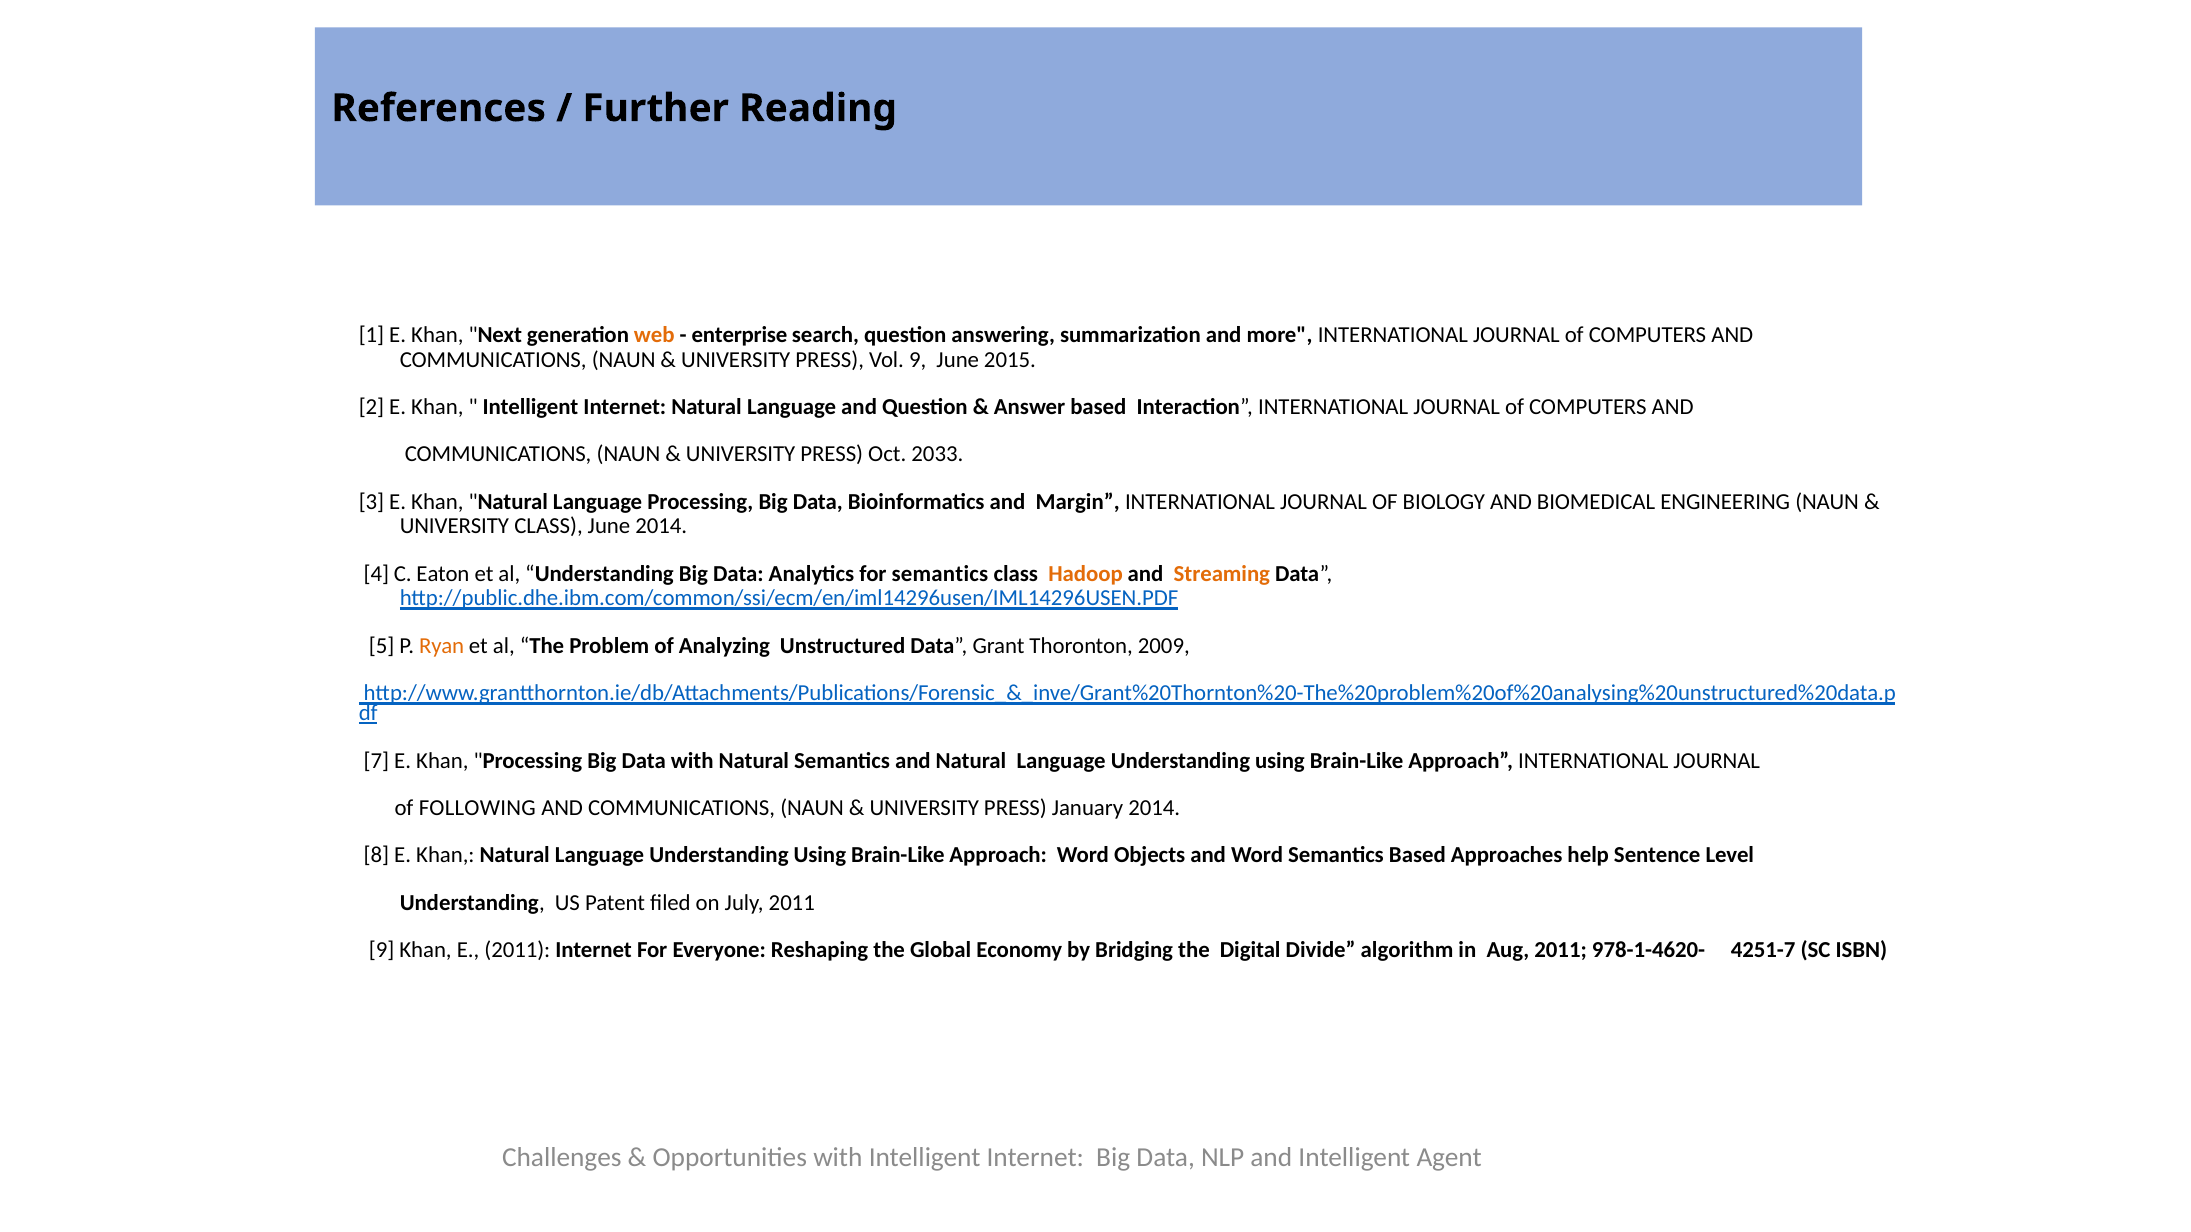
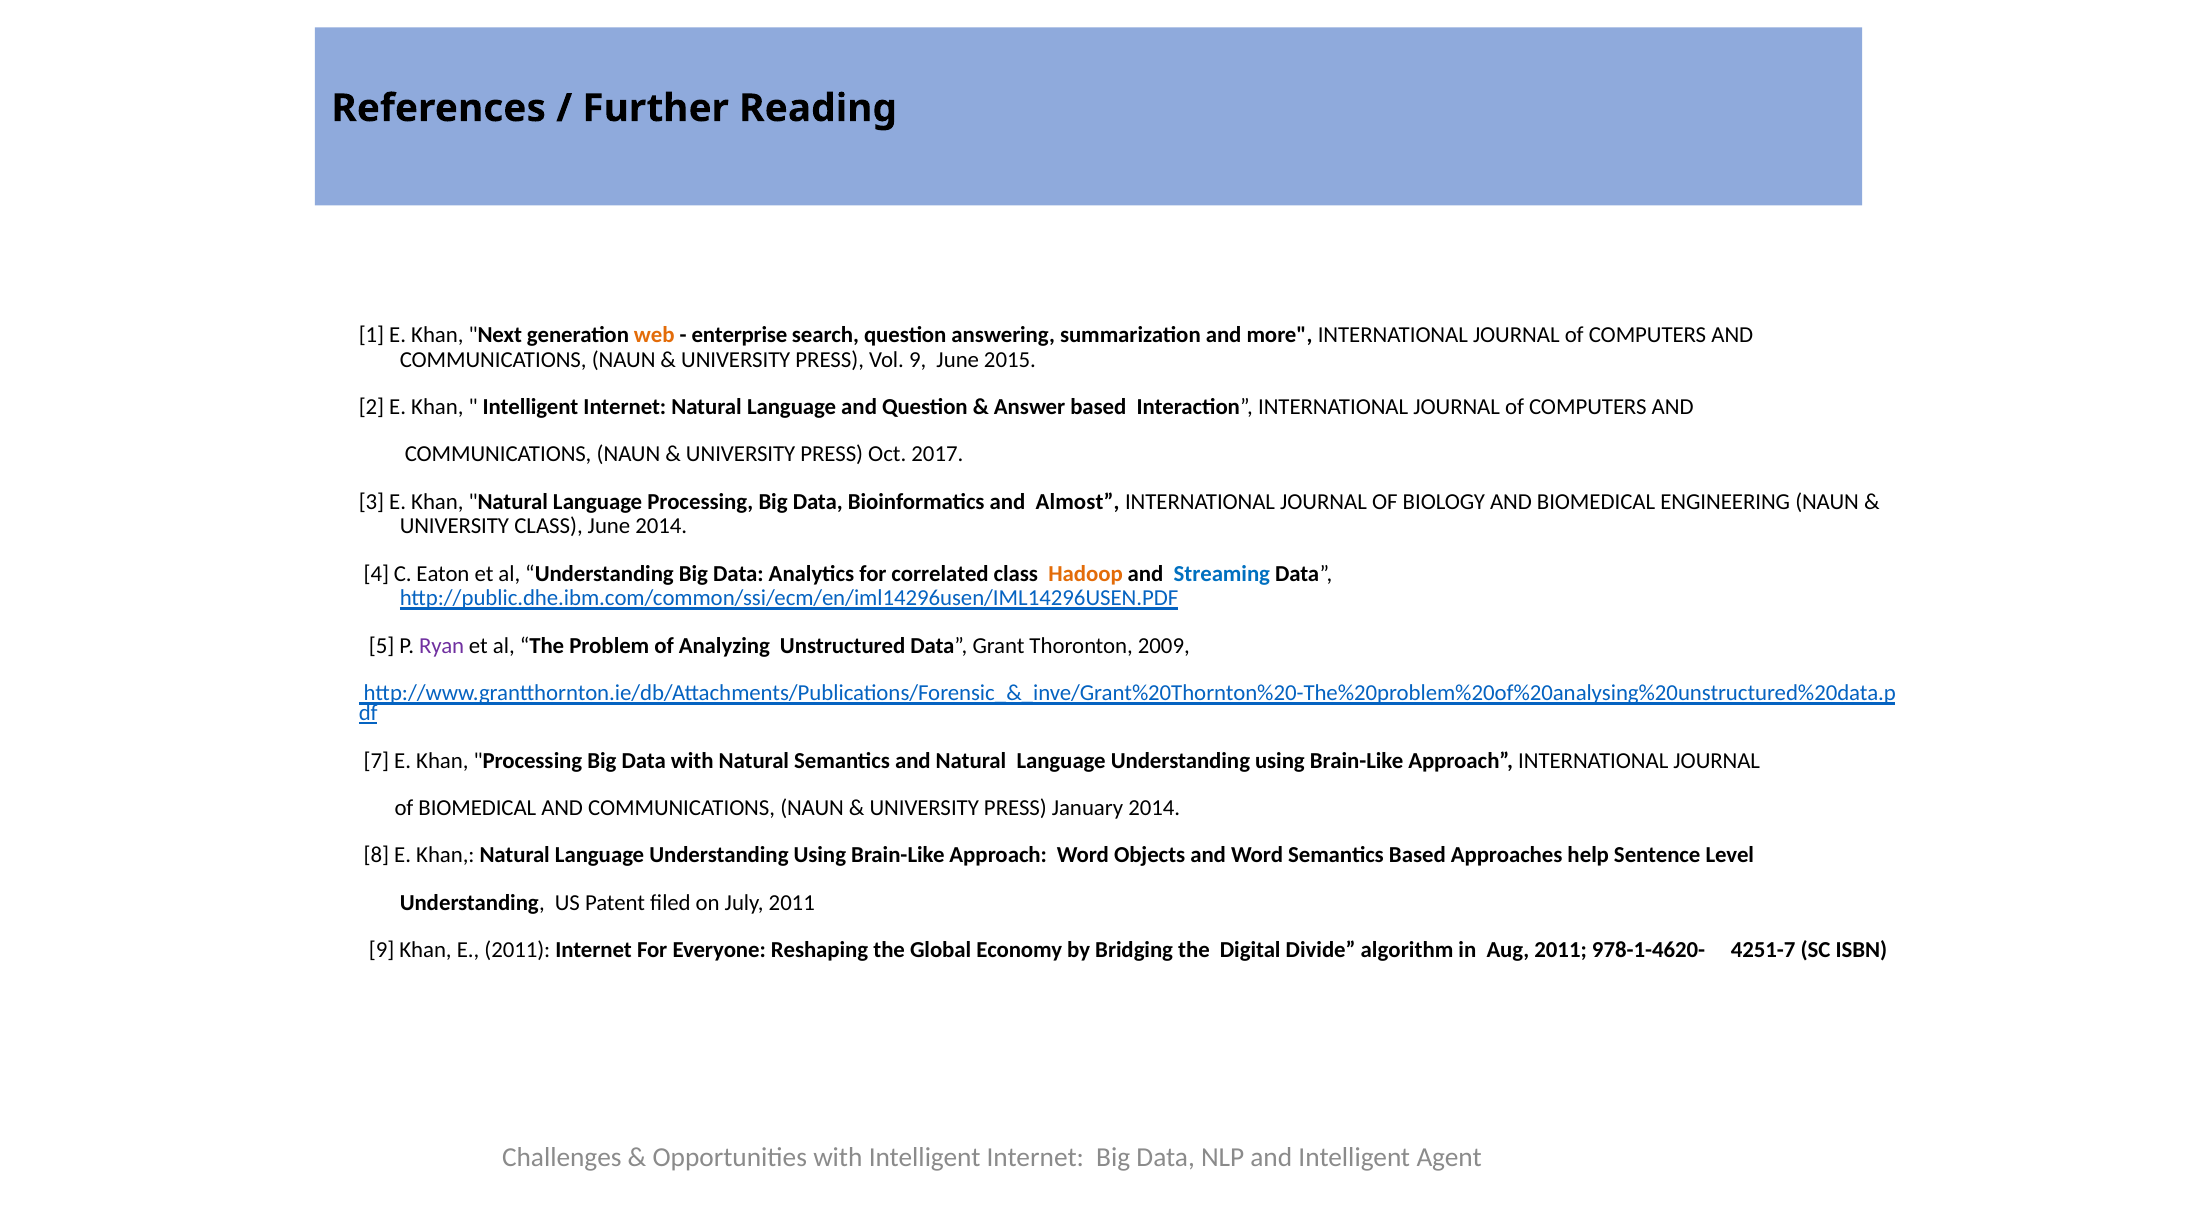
2033: 2033 -> 2017
Margin: Margin -> Almost
for semantics: semantics -> correlated
Streaming colour: orange -> blue
Ryan colour: orange -> purple
of FOLLOWING: FOLLOWING -> BIOMEDICAL
